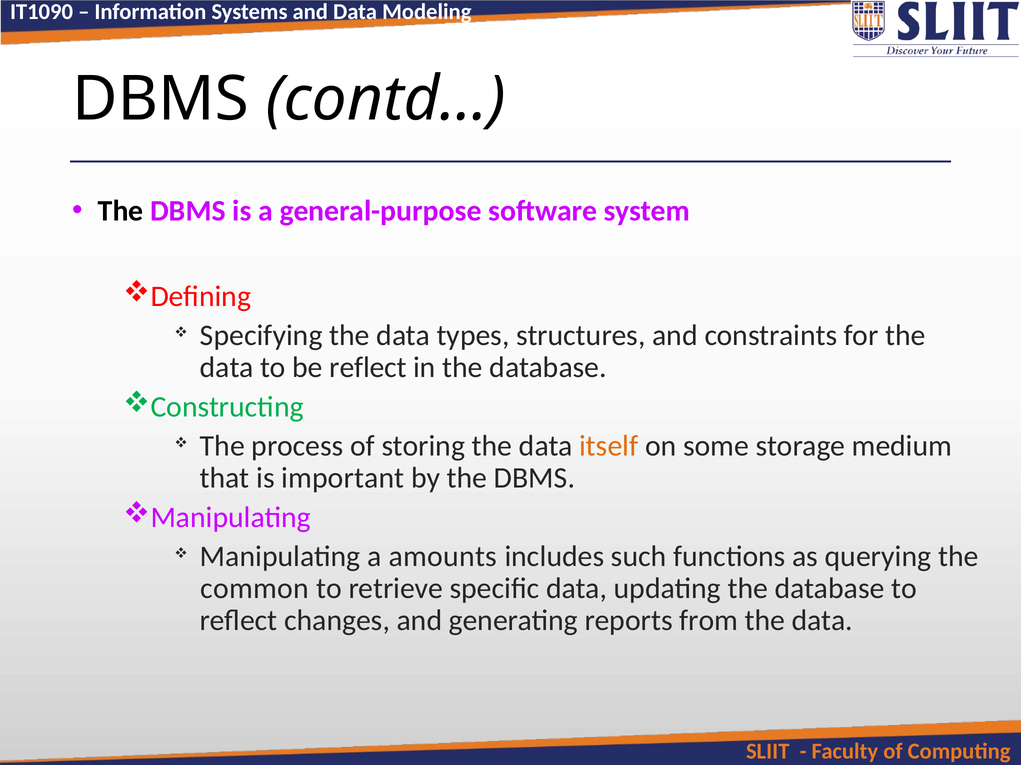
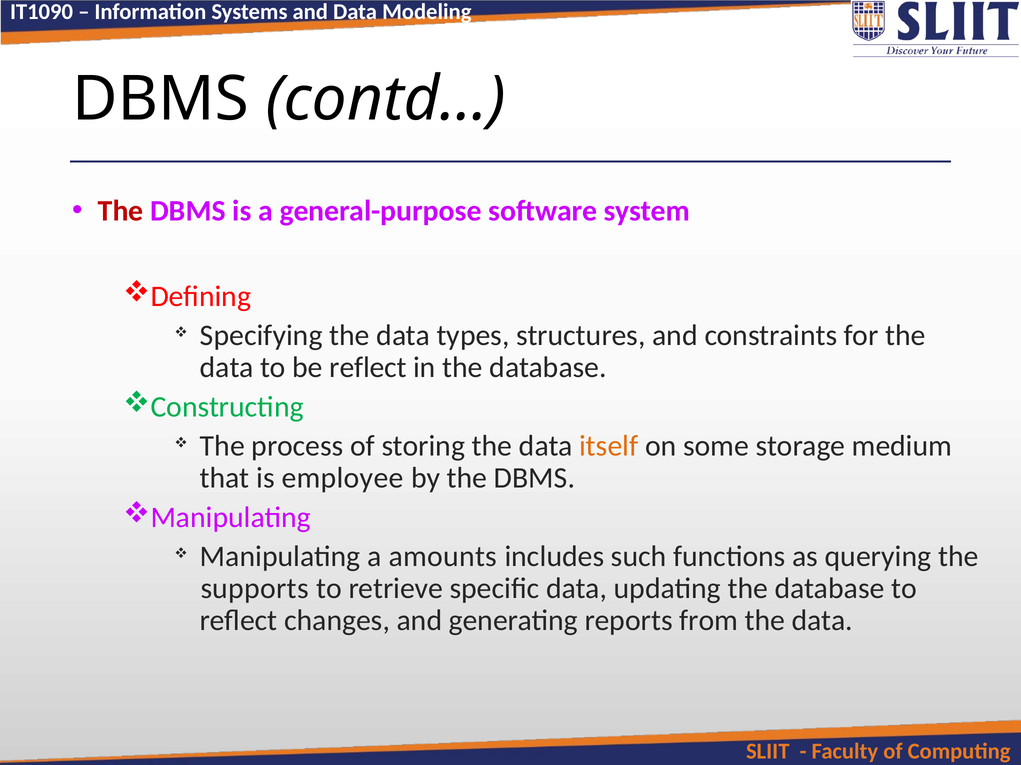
The at (121, 211) colour: black -> red
important: important -> employee
common: common -> supports
